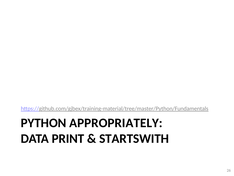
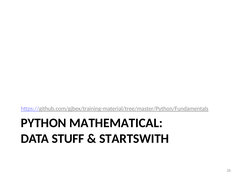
APPROPRIATELY: APPROPRIATELY -> MATHEMATICAL
PRINT: PRINT -> STUFF
